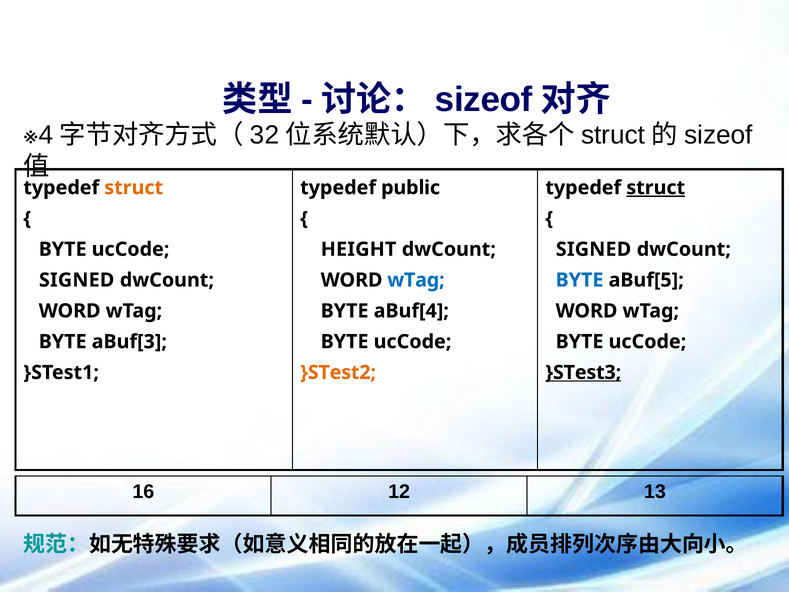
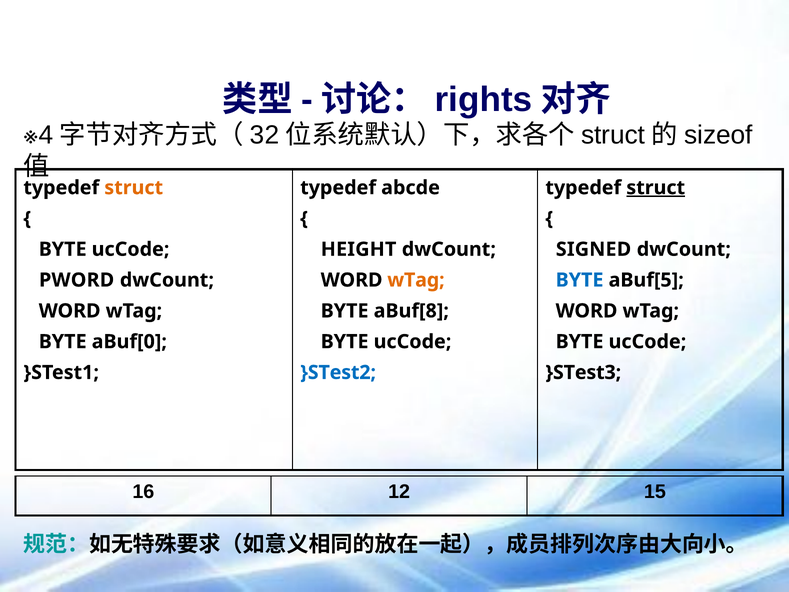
sizeof: sizeof -> rights
public: public -> abcde
SIGNED at (77, 280): SIGNED -> PWORD
wTag at (416, 280) colour: blue -> orange
aBuf[4: aBuf[4 -> aBuf[8
aBuf[3: aBuf[3 -> aBuf[0
}STest2 colour: orange -> blue
}STest3 underline: present -> none
13: 13 -> 15
